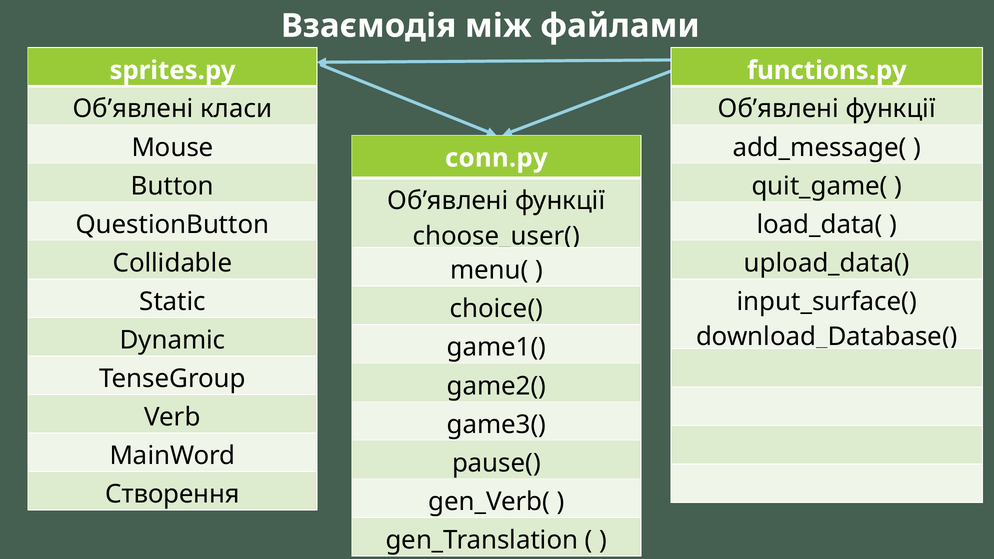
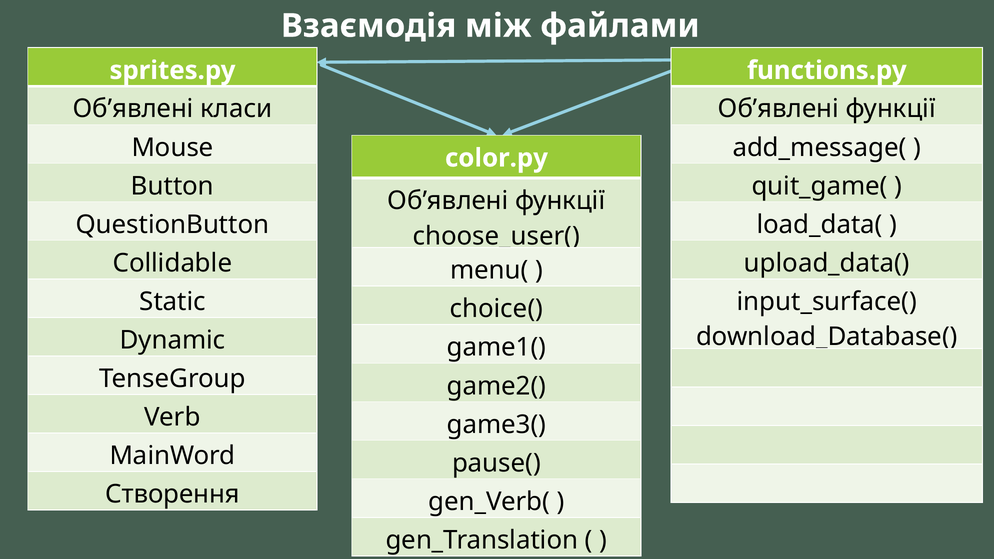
conn.py: conn.py -> color.py
